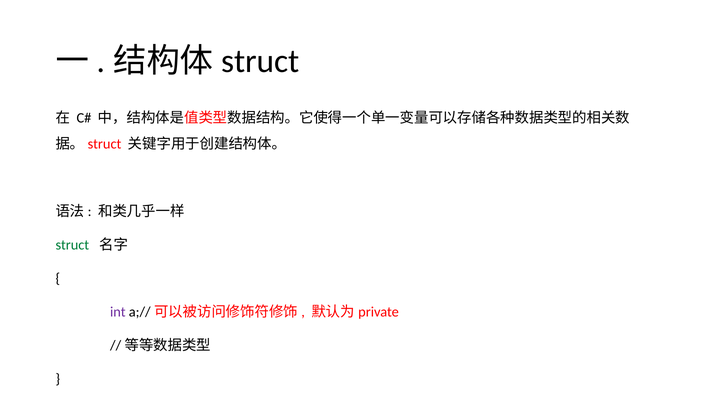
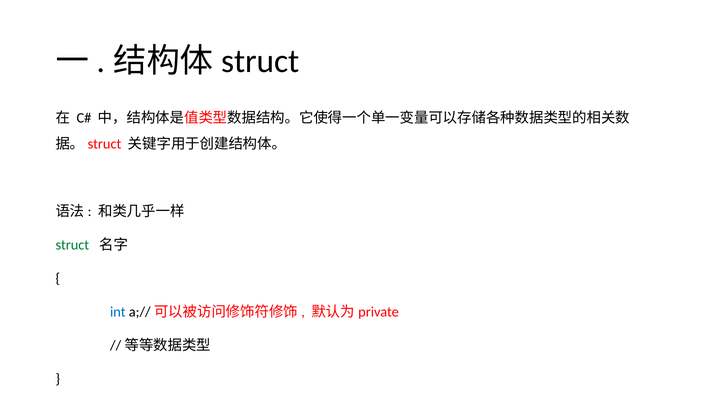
int colour: purple -> blue
